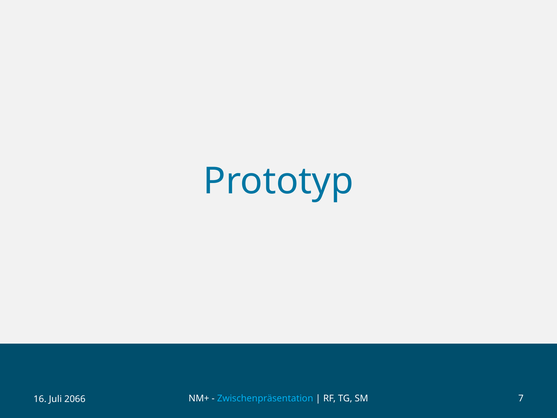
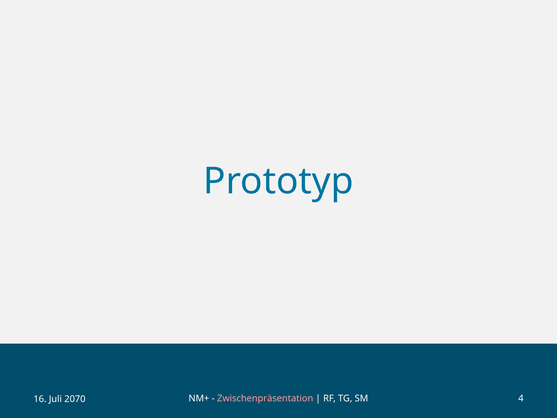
Zwischenpräsentation colour: light blue -> pink
7: 7 -> 4
2066: 2066 -> 2070
